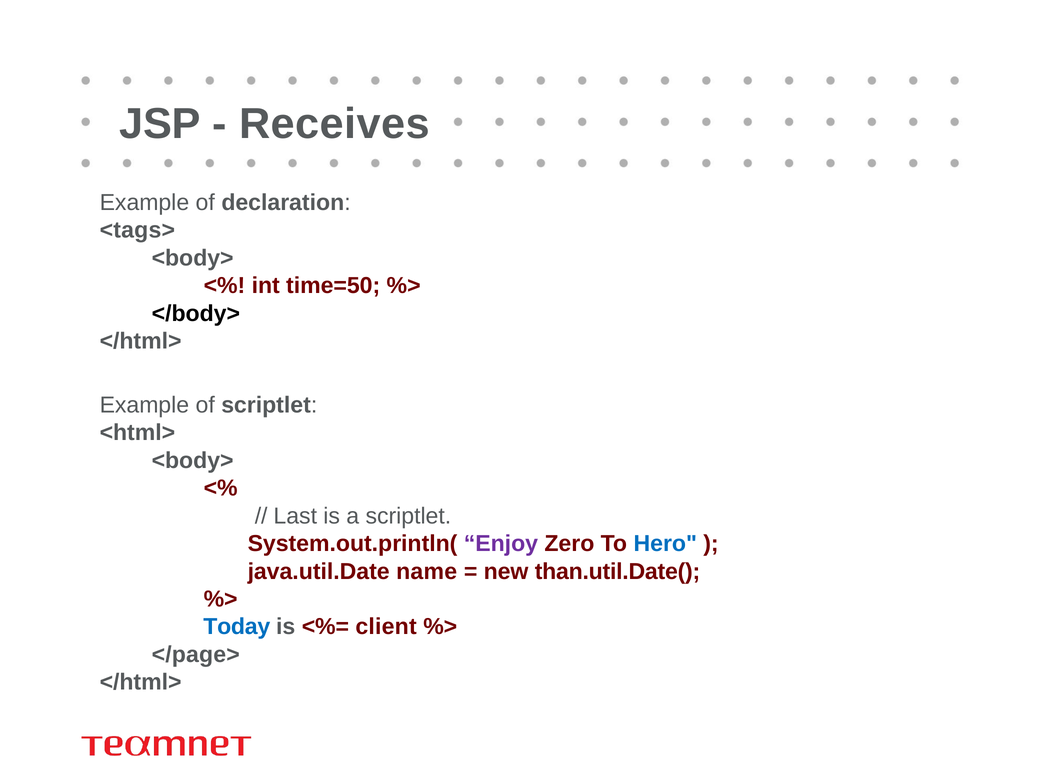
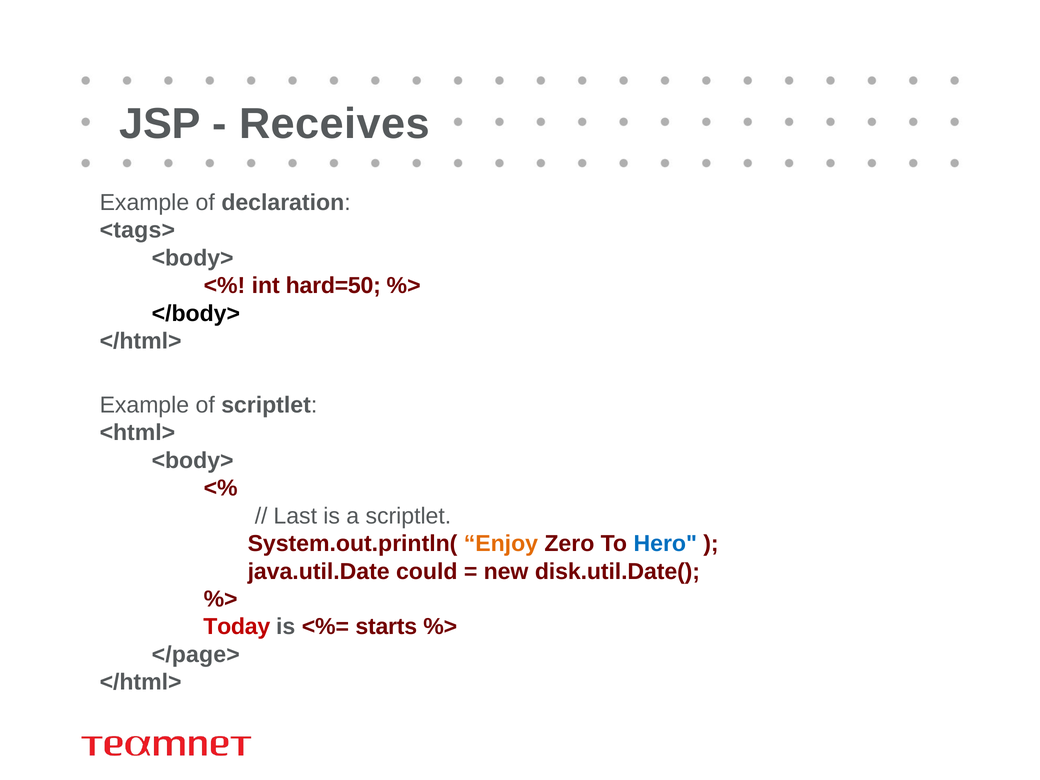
time=50: time=50 -> hard=50
Enjoy colour: purple -> orange
name: name -> could
than.util.Date(: than.util.Date( -> disk.util.Date(
Today colour: blue -> red
client: client -> starts
